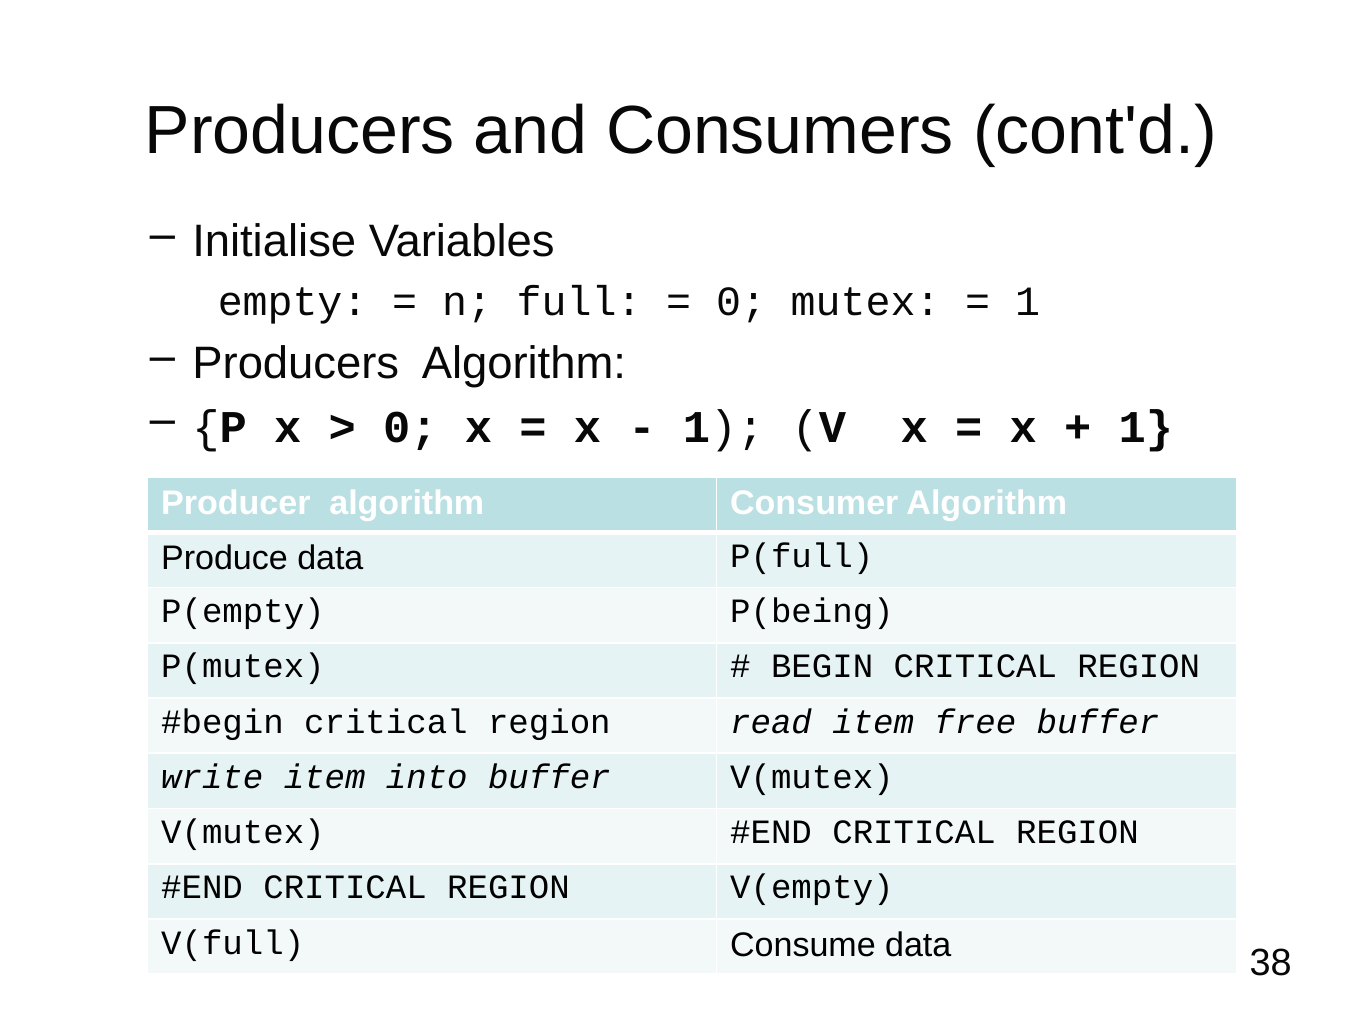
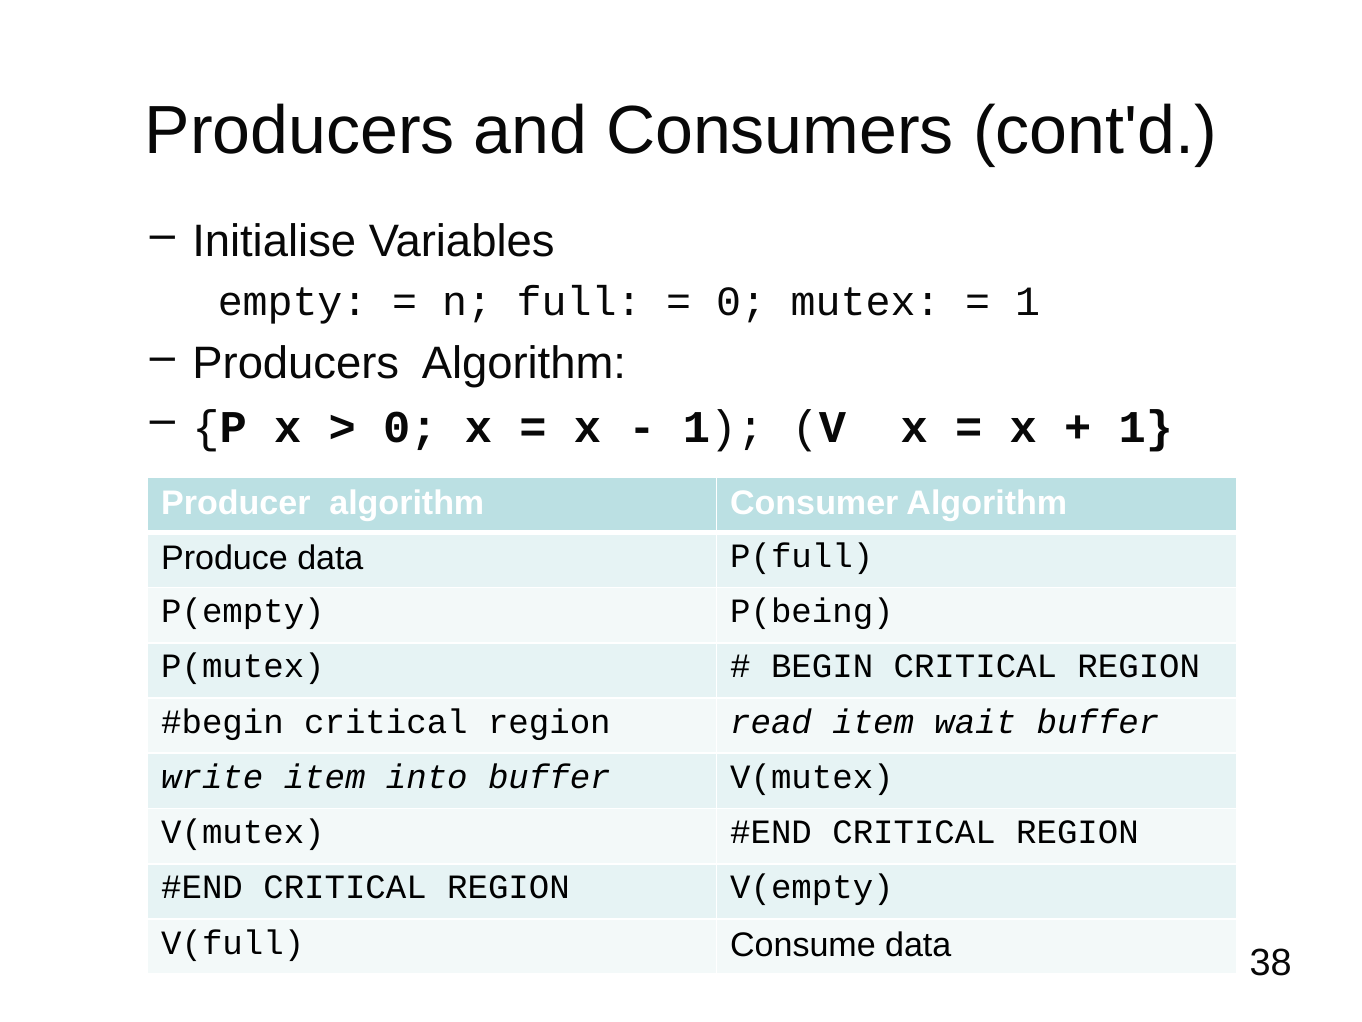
free: free -> wait
